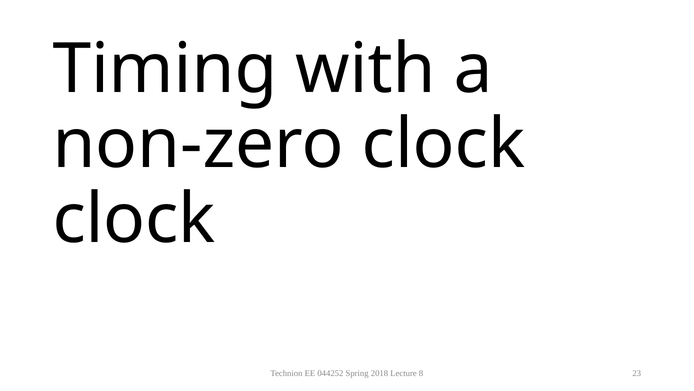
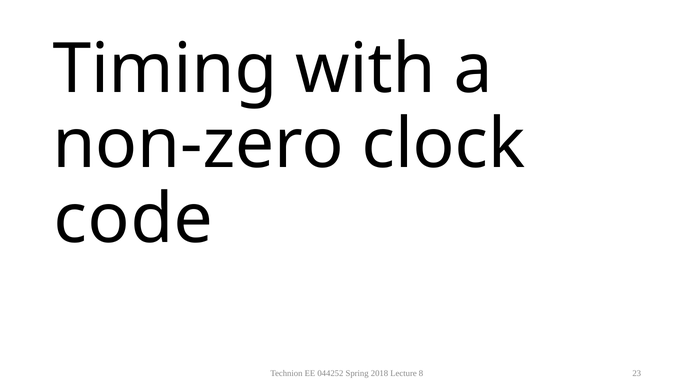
clock at (134, 219): clock -> code
